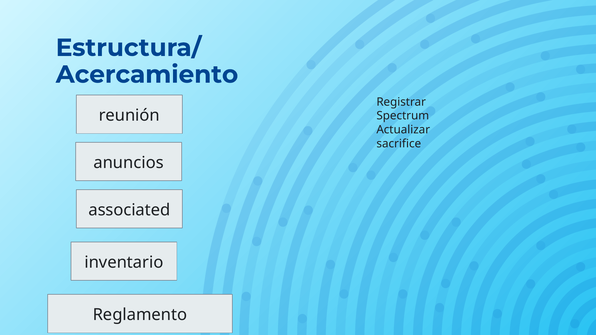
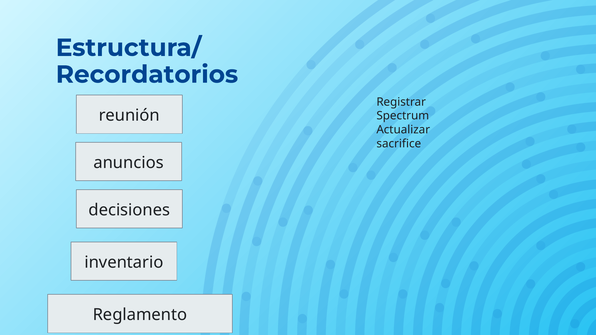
Acercamiento: Acercamiento -> Recordatorios
associated: associated -> decisiones
